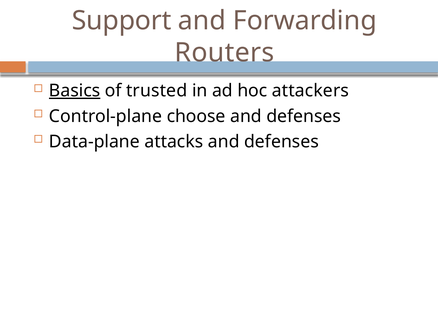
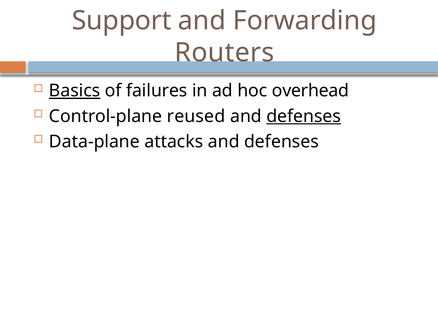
trusted: trusted -> failures
attackers: attackers -> overhead
choose: choose -> reused
defenses at (304, 116) underline: none -> present
